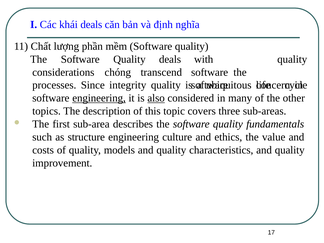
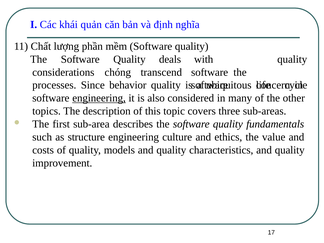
khái deals: deals -> quản
integrity: integrity -> behavior
also underline: present -> none
